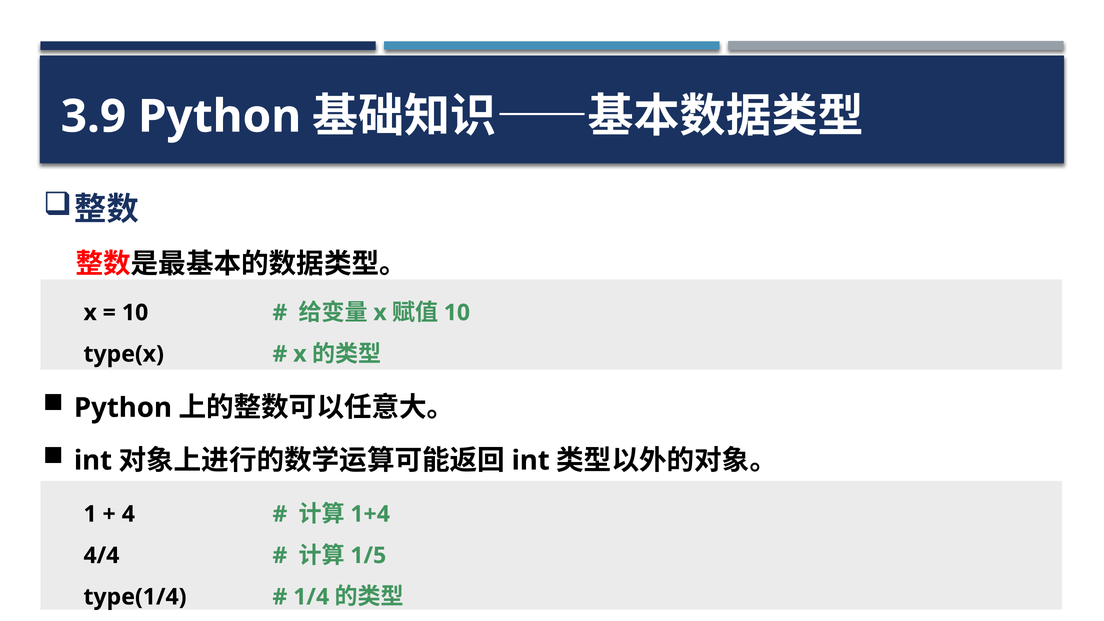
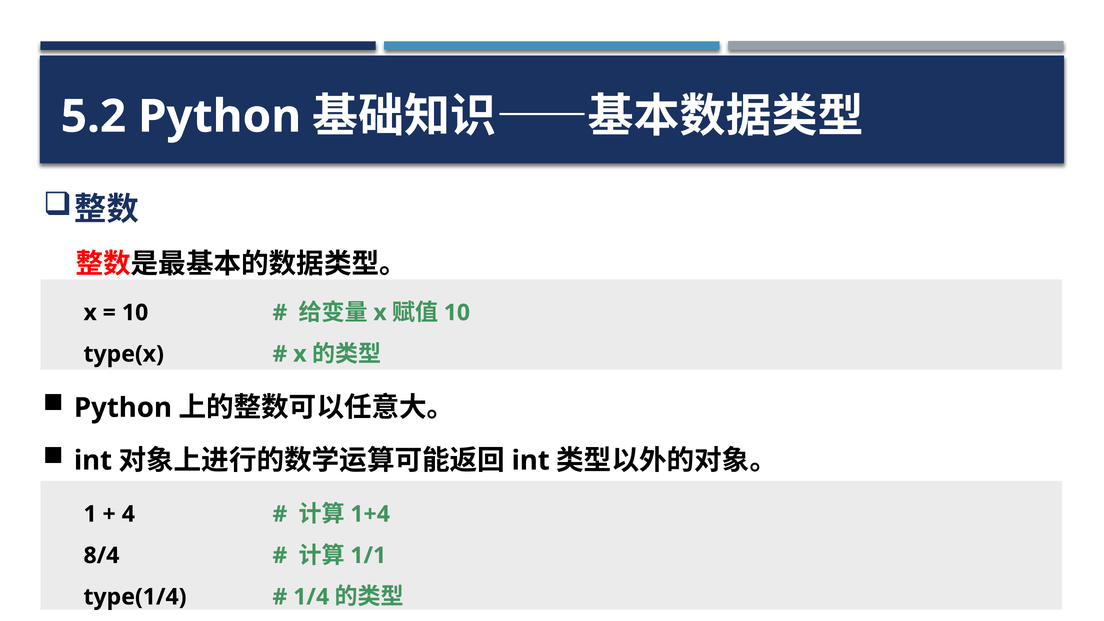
3.9: 3.9 -> 5.2
4/4: 4/4 -> 8/4
1/5: 1/5 -> 1/1
